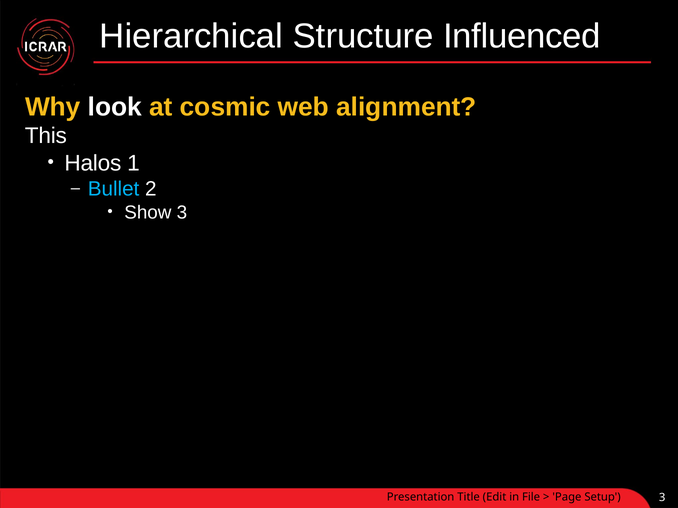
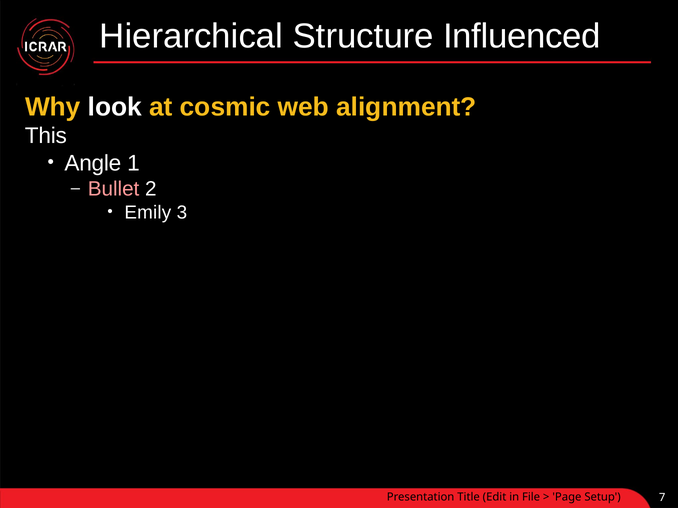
Halos: Halos -> Angle
Bullet colour: light blue -> pink
Show: Show -> Emily
Setup 3: 3 -> 7
